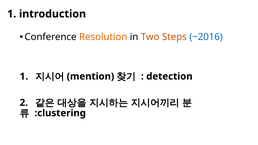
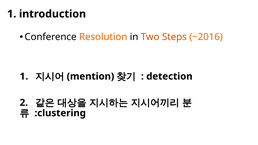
~2016 colour: blue -> orange
